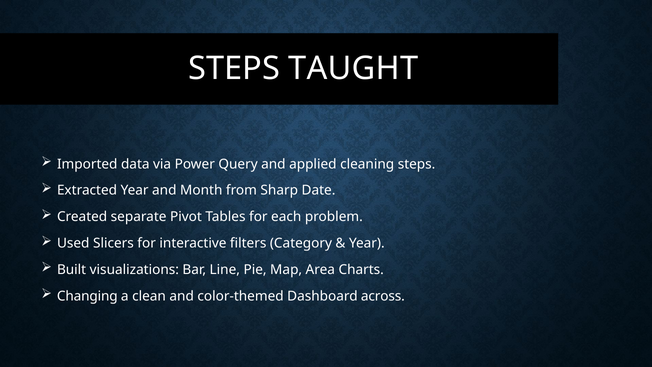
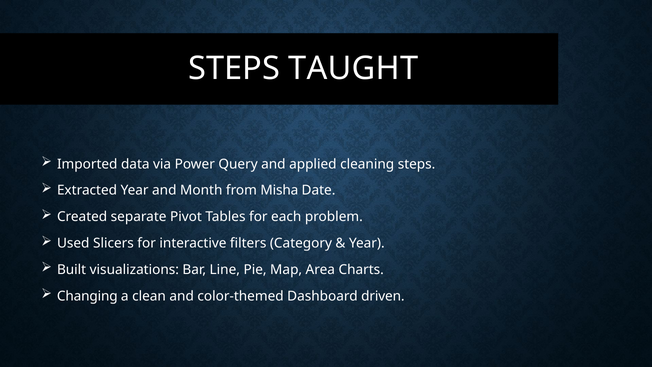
Sharp: Sharp -> Misha
across: across -> driven
